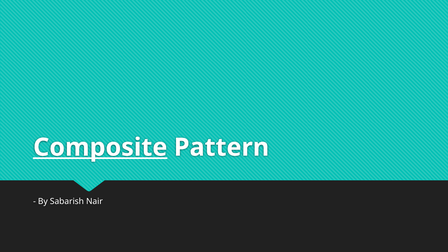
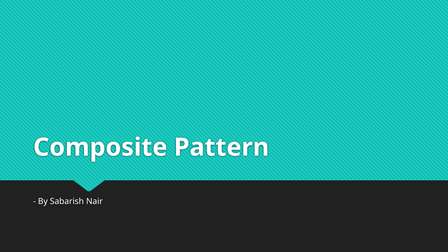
Composite underline: present -> none
